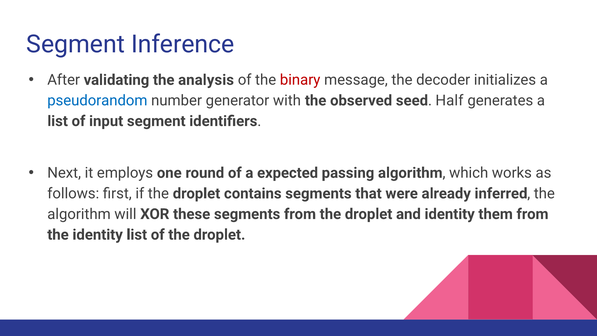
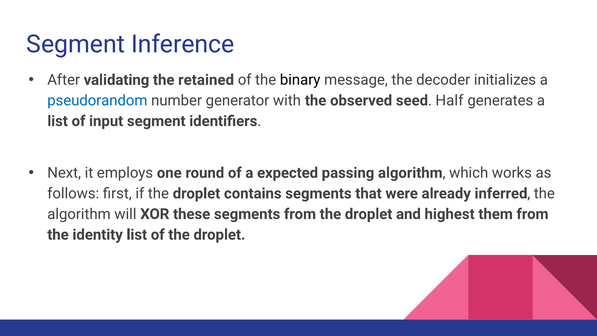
analysis: analysis -> retained
binary colour: red -> black
and identity: identity -> highest
